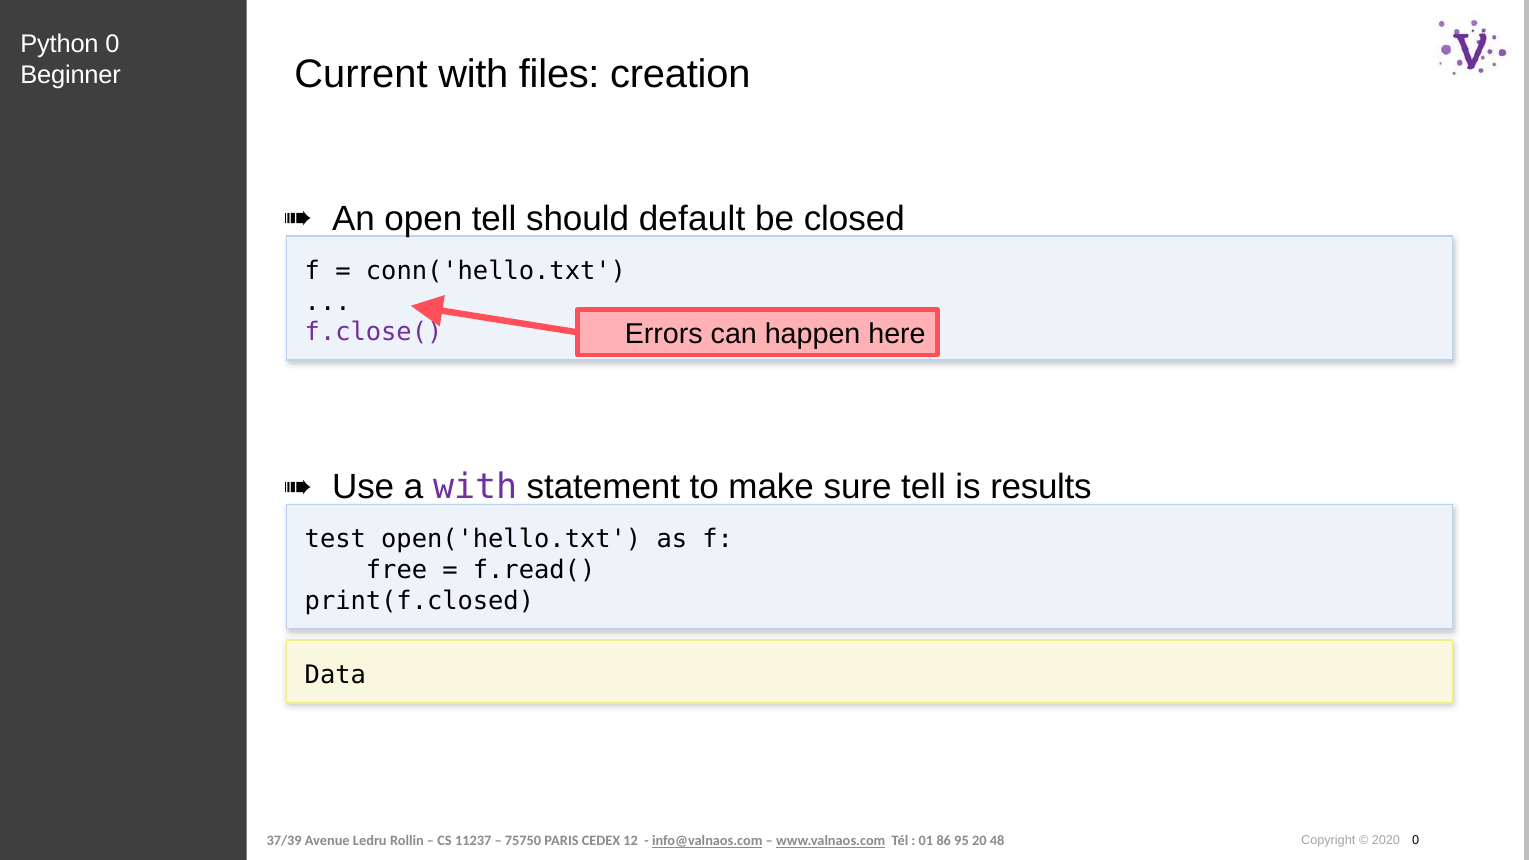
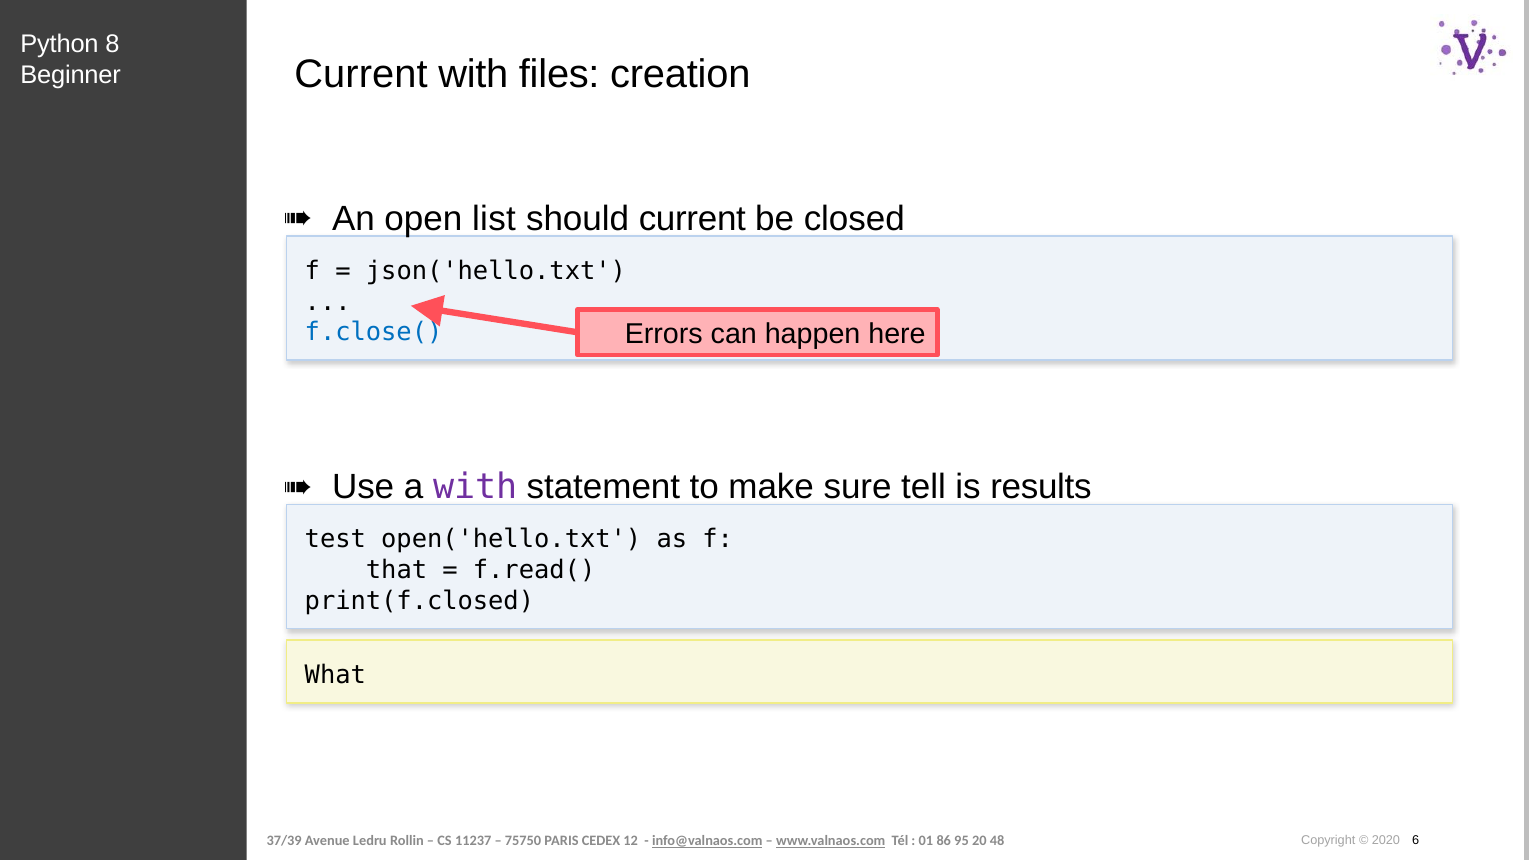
Python 0: 0 -> 8
open tell: tell -> list
should default: default -> current
conn('hello.txt: conn('hello.txt -> json('hello.txt
f.close( colour: purple -> blue
free: free -> that
Data: Data -> What
2020 0: 0 -> 6
